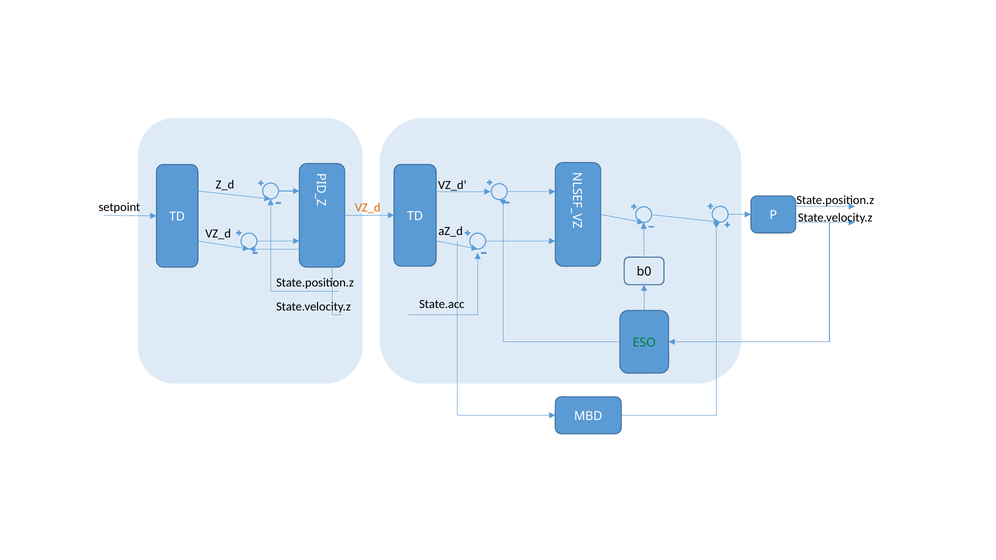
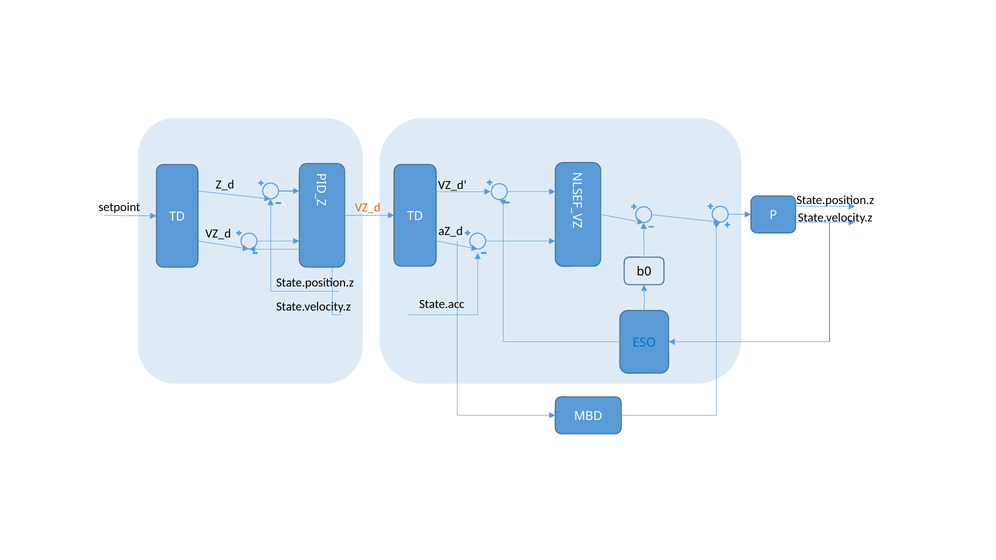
ESO colour: green -> blue
